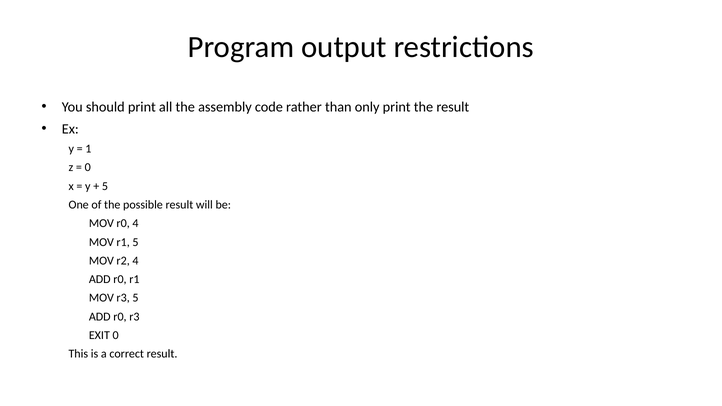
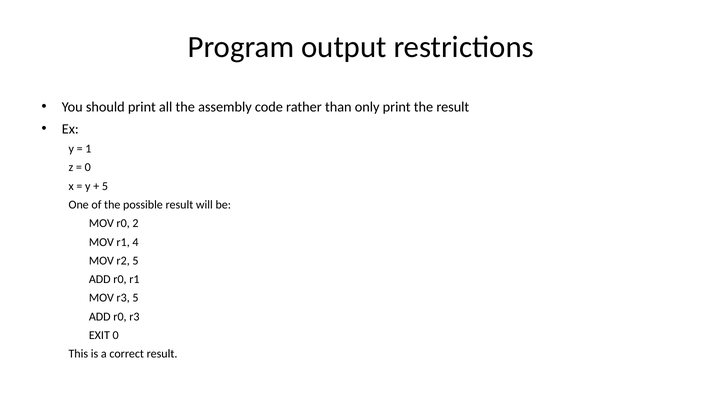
r0 4: 4 -> 2
r1 5: 5 -> 4
r2 4: 4 -> 5
